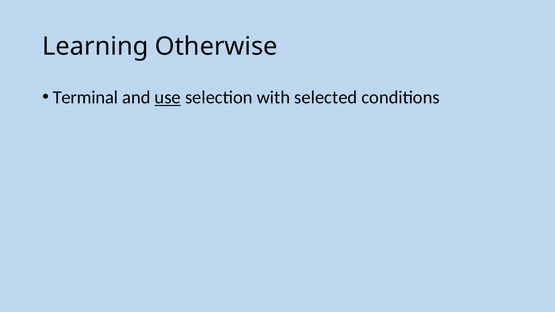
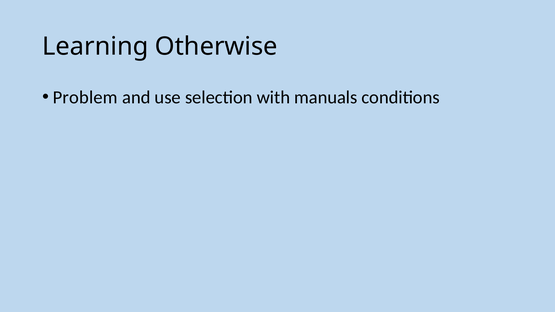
Terminal: Terminal -> Problem
use underline: present -> none
selected: selected -> manuals
